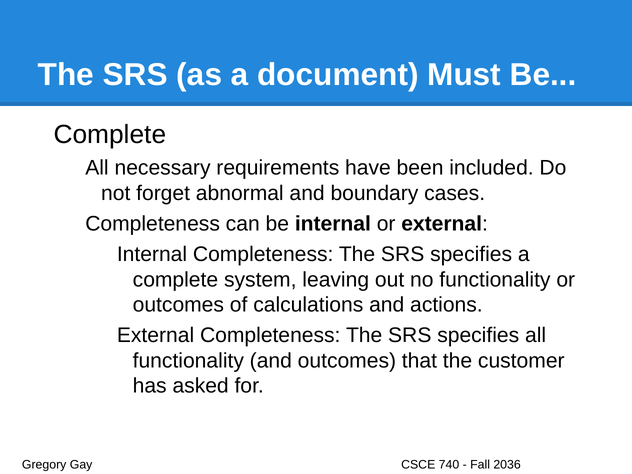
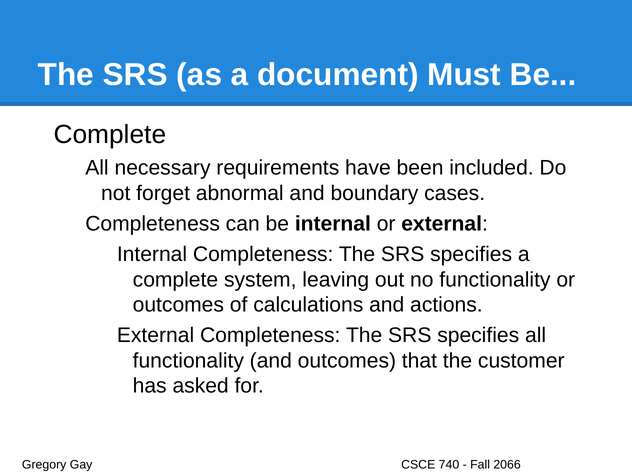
2036: 2036 -> 2066
